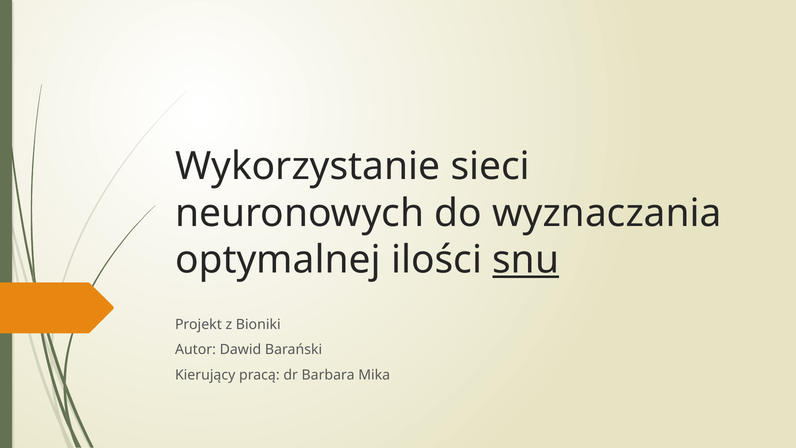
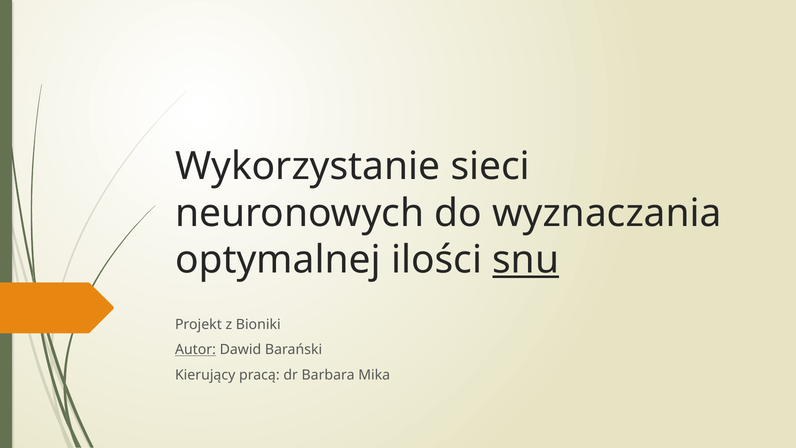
Autor underline: none -> present
